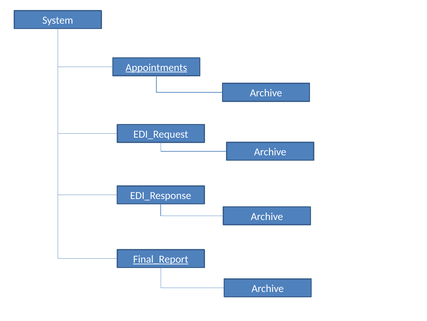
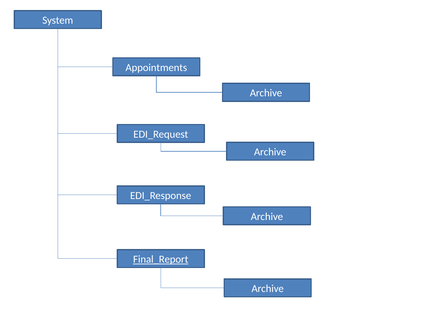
Appointments underline: present -> none
